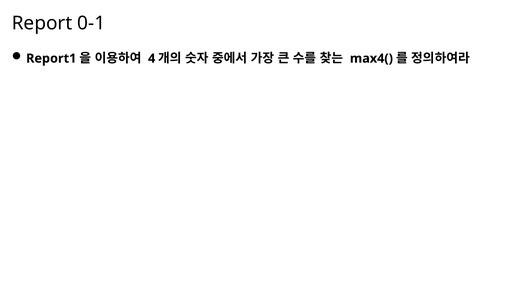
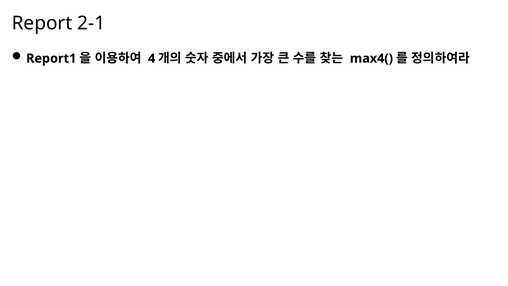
0-1: 0-1 -> 2-1
